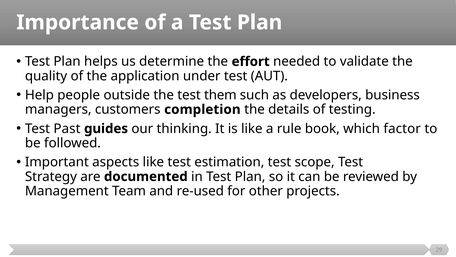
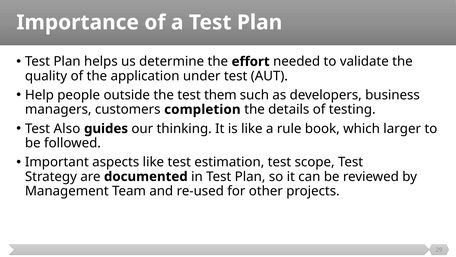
Past: Past -> Also
factor: factor -> larger
